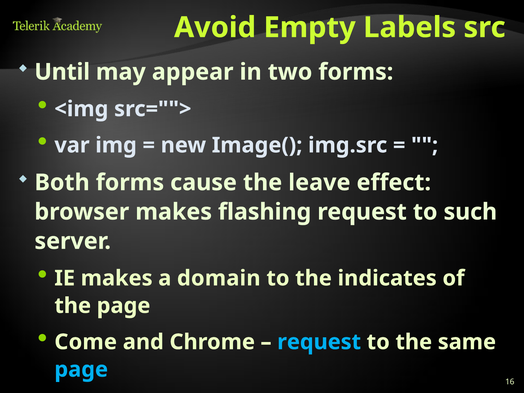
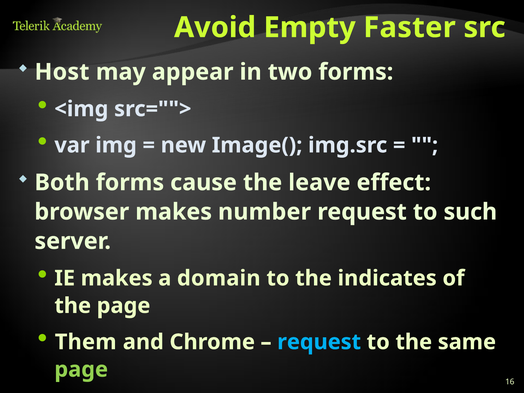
Labels: Labels -> Faster
Until: Until -> Host
flashing: flashing -> number
Come: Come -> Them
page at (81, 369) colour: light blue -> light green
